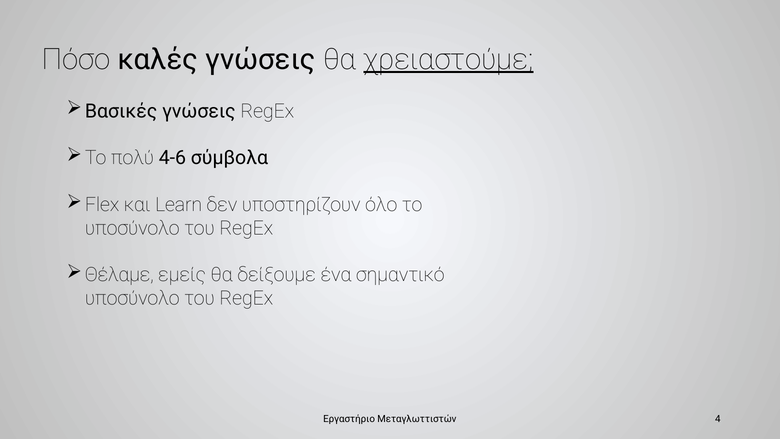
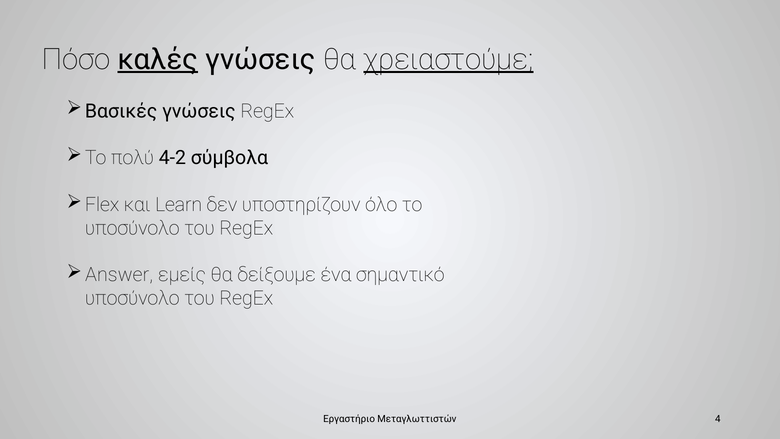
καλές underline: none -> present
4-6: 4-6 -> 4-2
Θέλαμε: Θέλαμε -> Answer
